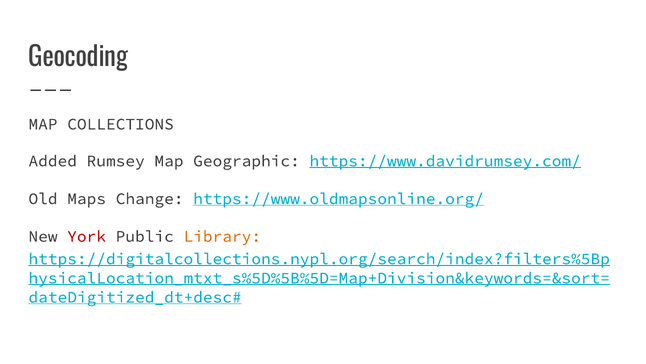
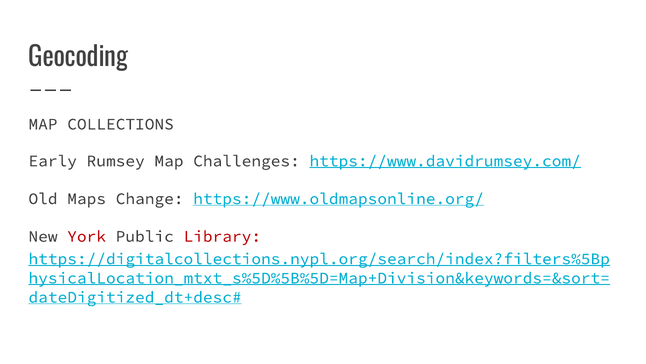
Added: Added -> Early
Geographic: Geographic -> Challenges
Library colour: orange -> red
